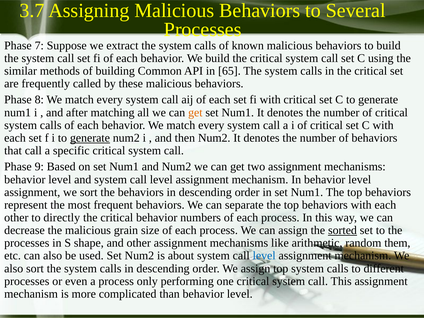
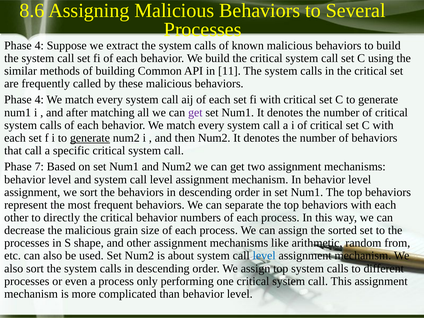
3.7: 3.7 -> 8.6
7 at (39, 45): 7 -> 4
65: 65 -> 11
8 at (39, 100): 8 -> 4
get at (195, 112) colour: orange -> purple
9: 9 -> 7
sorted underline: present -> none
them: them -> from
